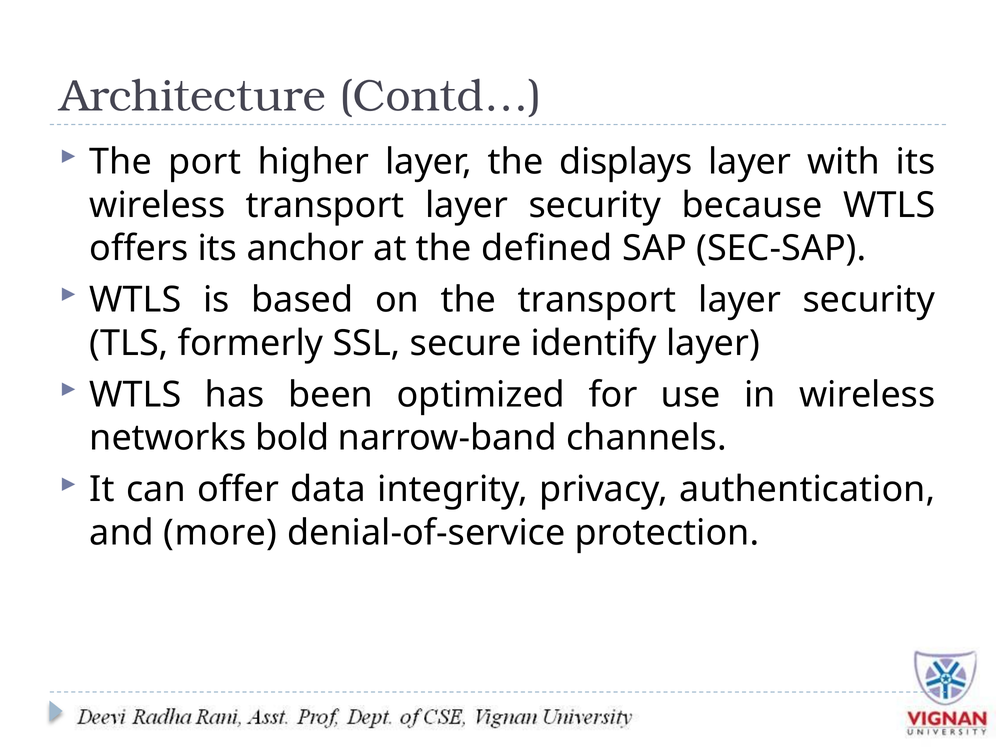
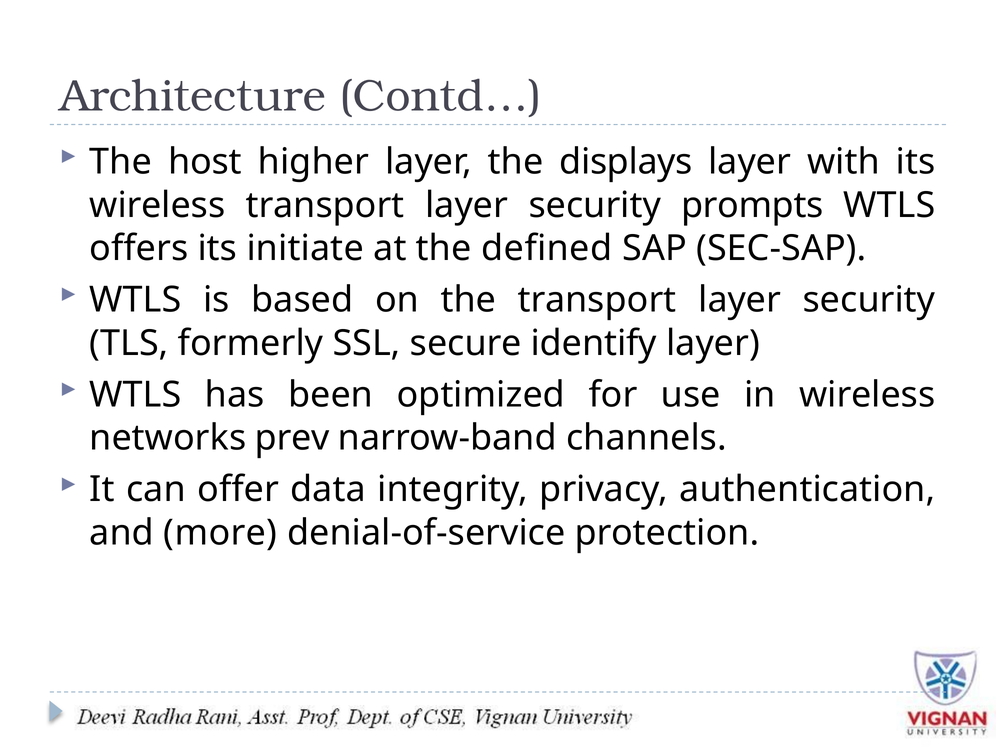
port: port -> host
because: because -> prompts
anchor: anchor -> initiate
bold: bold -> prev
